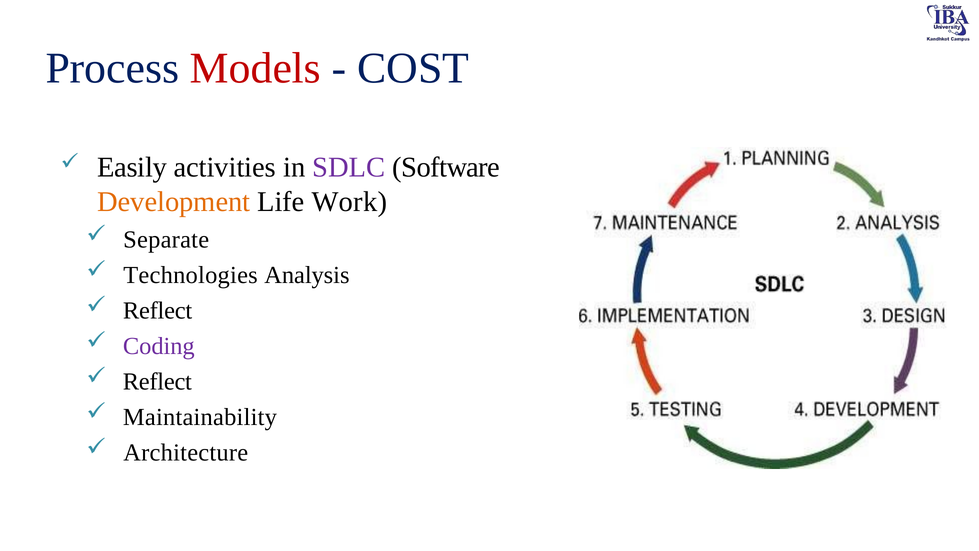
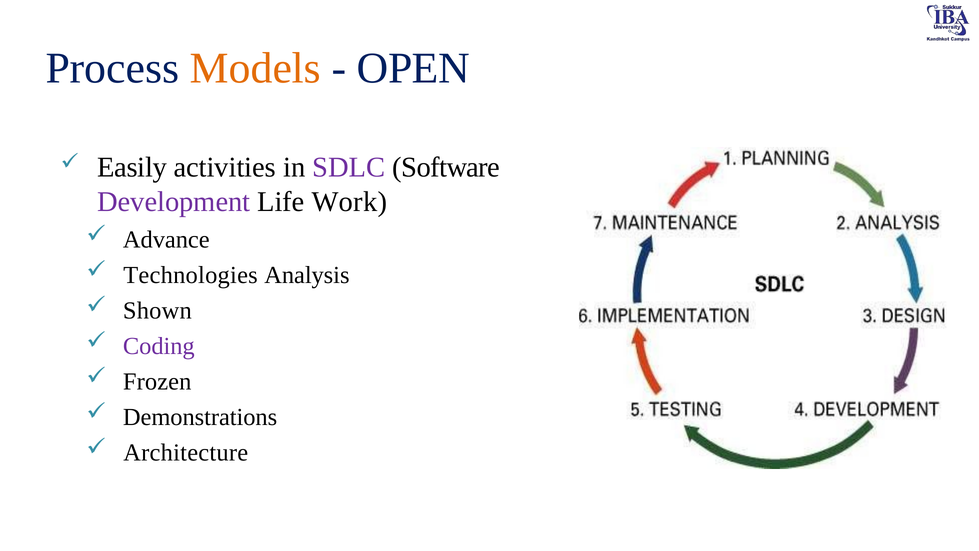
Models colour: red -> orange
COST: COST -> OPEN
Development colour: orange -> purple
Separate: Separate -> Advance
Reflect at (158, 311): Reflect -> Shown
Reflect at (157, 382): Reflect -> Frozen
Maintainability: Maintainability -> Demonstrations
